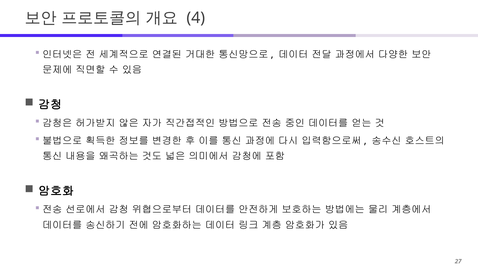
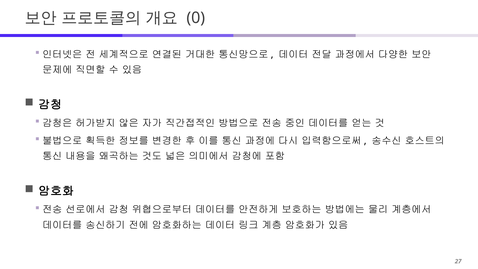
4: 4 -> 0
